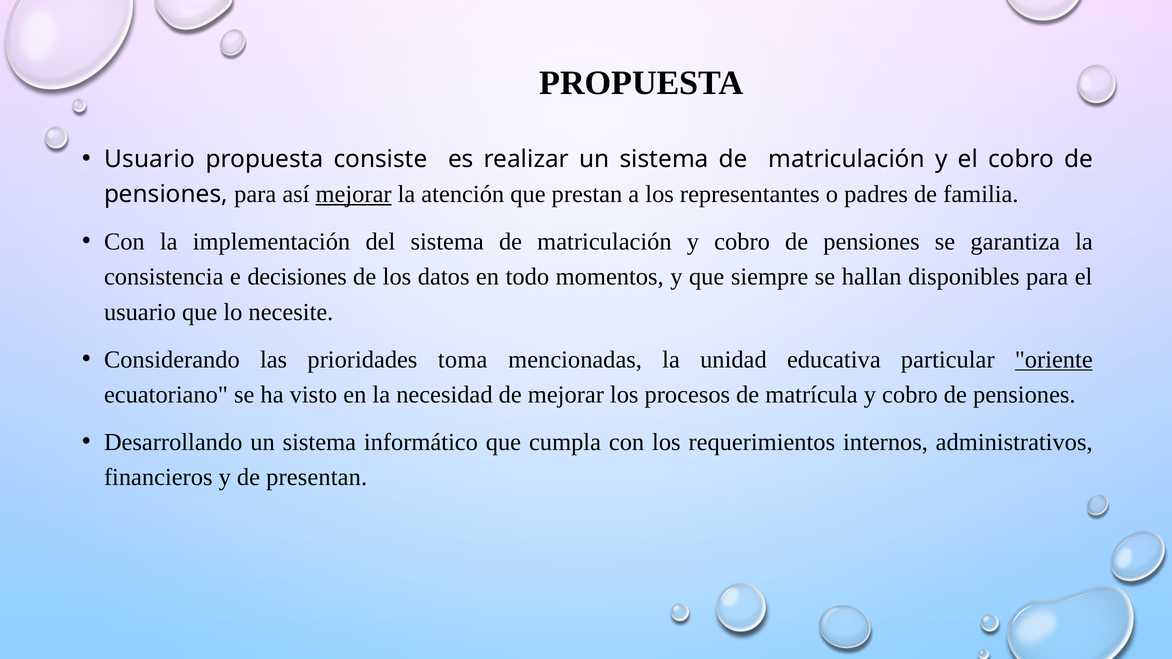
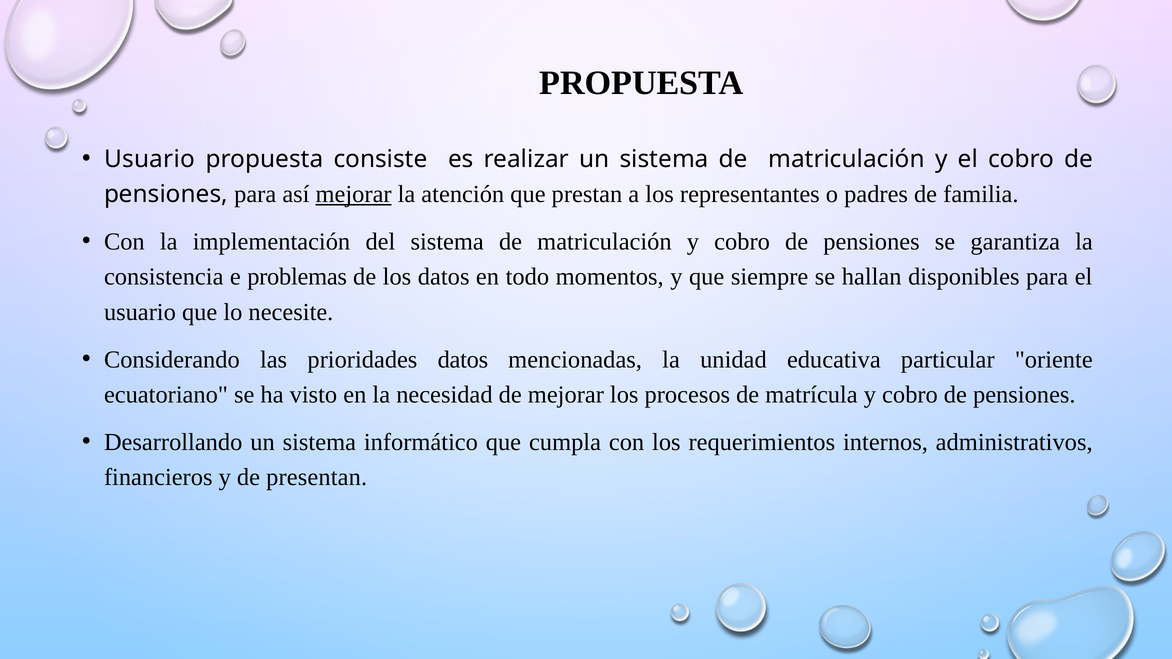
decisiones: decisiones -> problemas
prioridades toma: toma -> datos
oriente underline: present -> none
